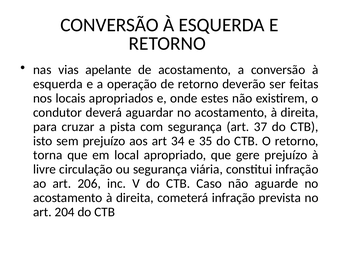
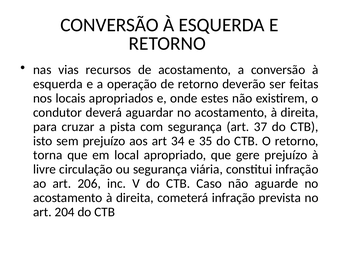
apelante: apelante -> recursos
